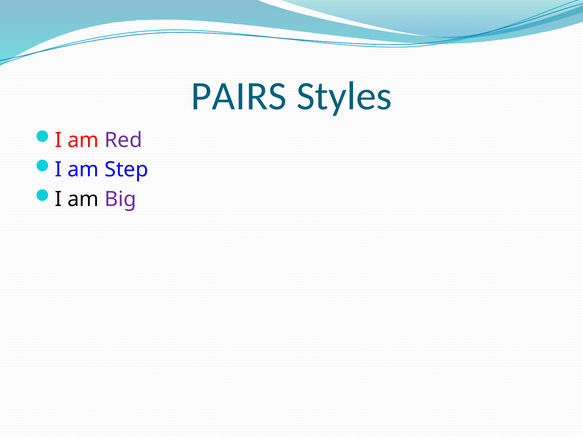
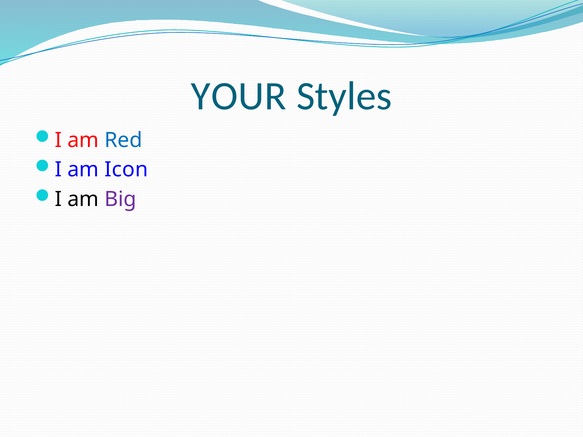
PAIRS: PAIRS -> YOUR
Red colour: purple -> blue
Step: Step -> Icon
